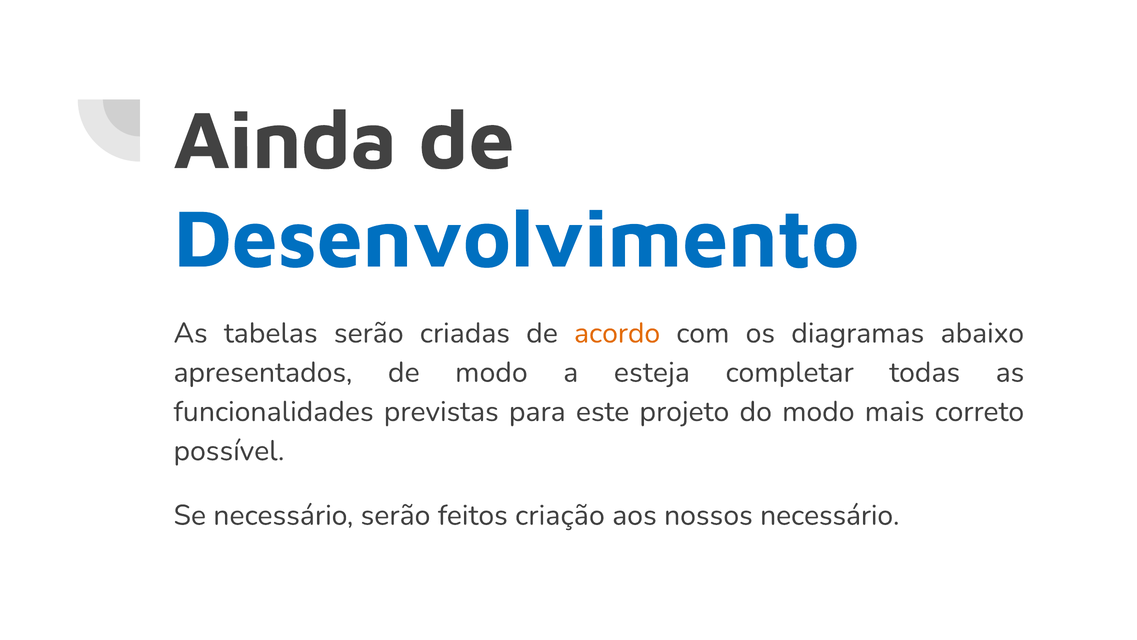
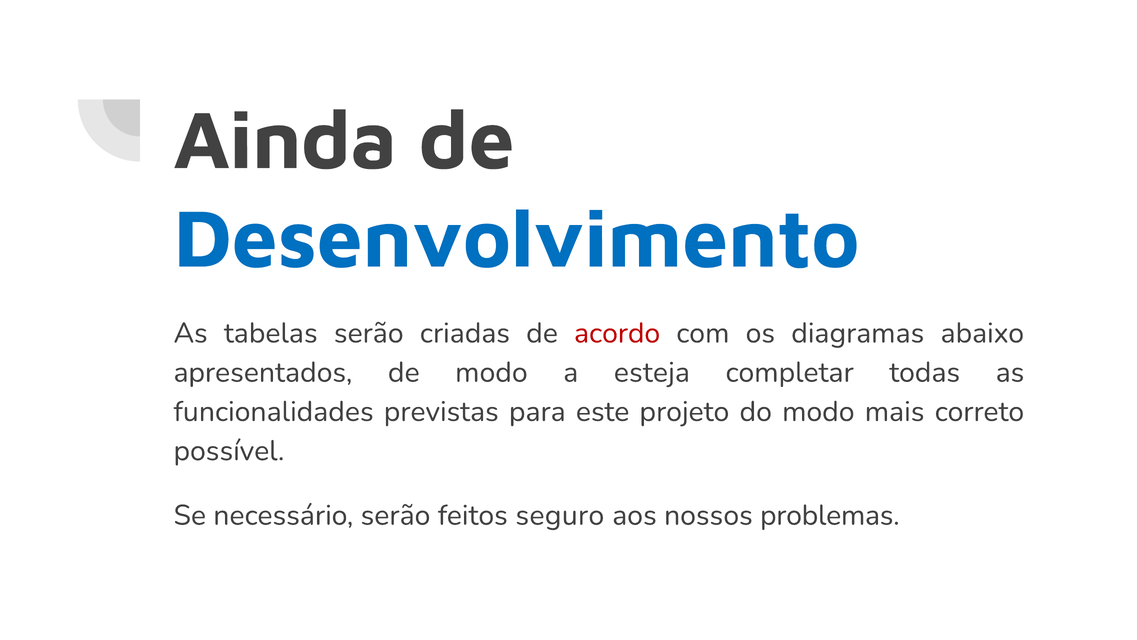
acordo colour: orange -> red
criação: criação -> seguro
nossos necessário: necessário -> problemas
